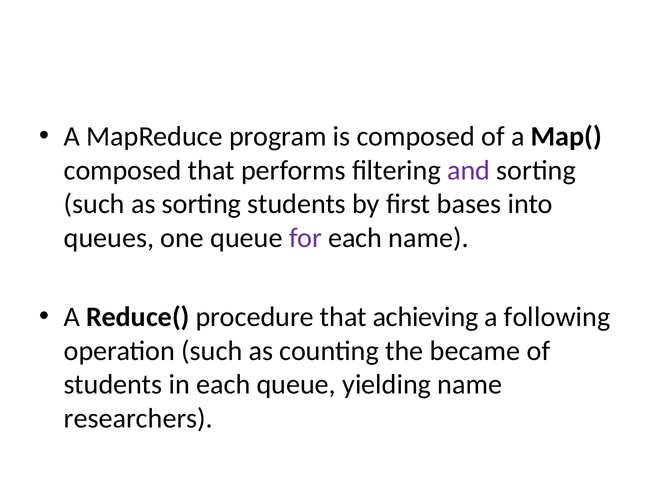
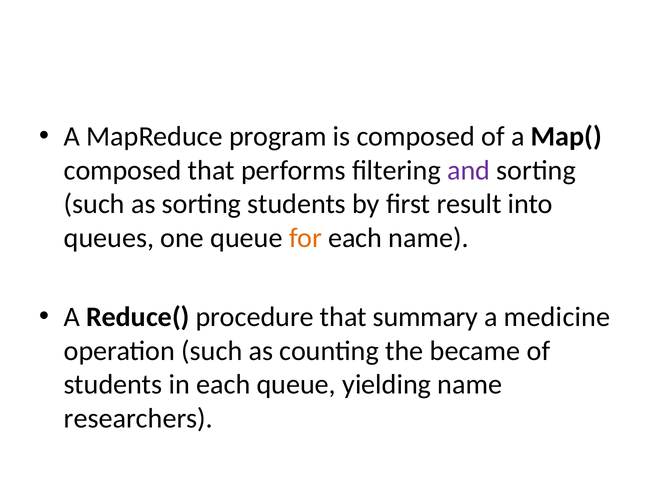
bases: bases -> result
for colour: purple -> orange
achieving: achieving -> summary
following: following -> medicine
